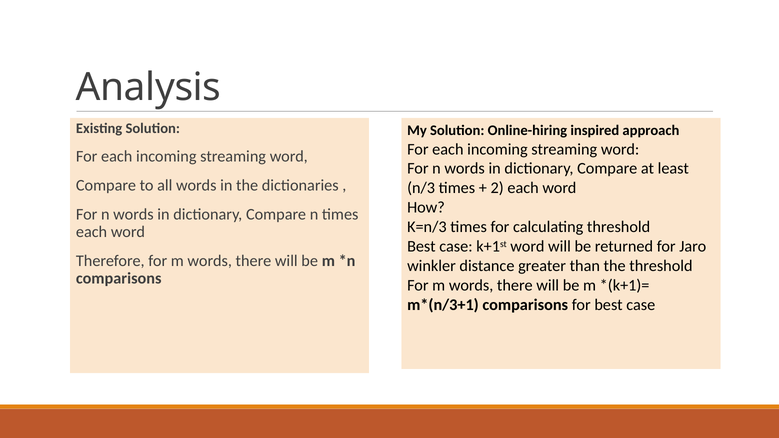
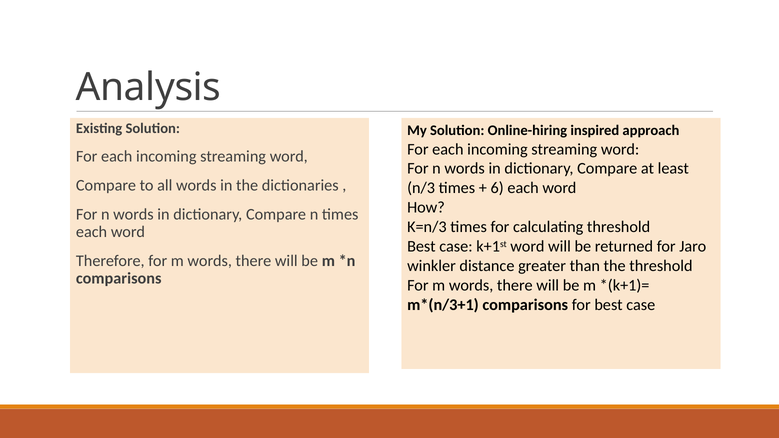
2: 2 -> 6
